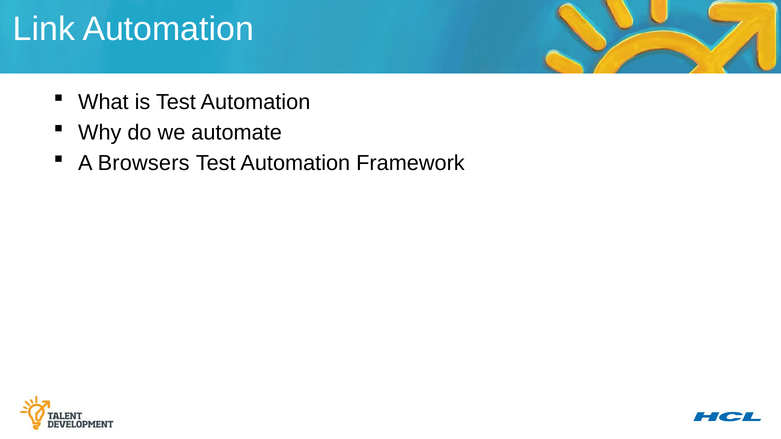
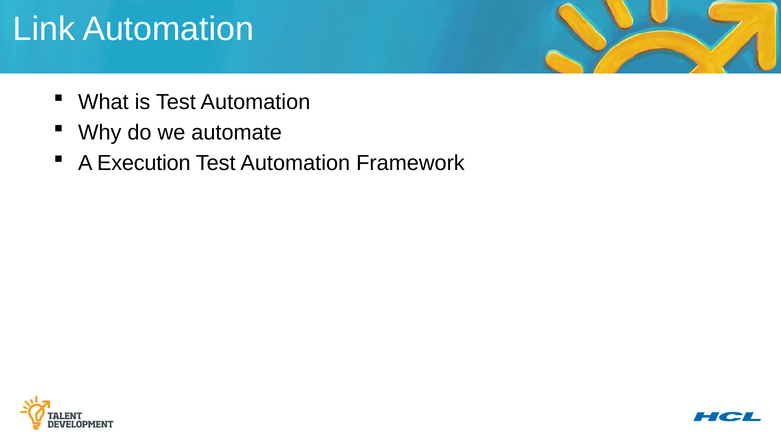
Browsers: Browsers -> Execution
